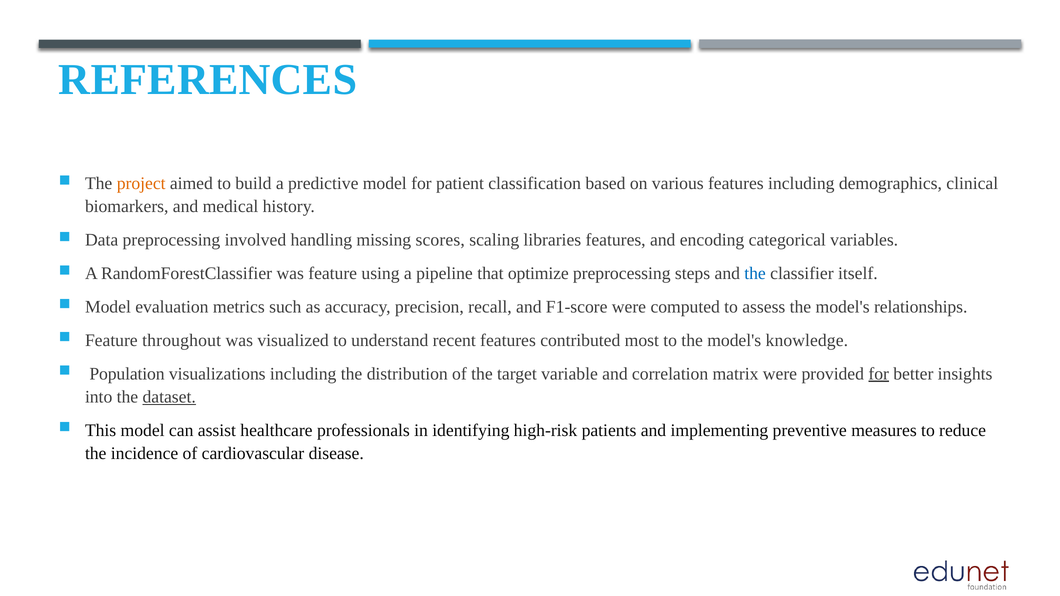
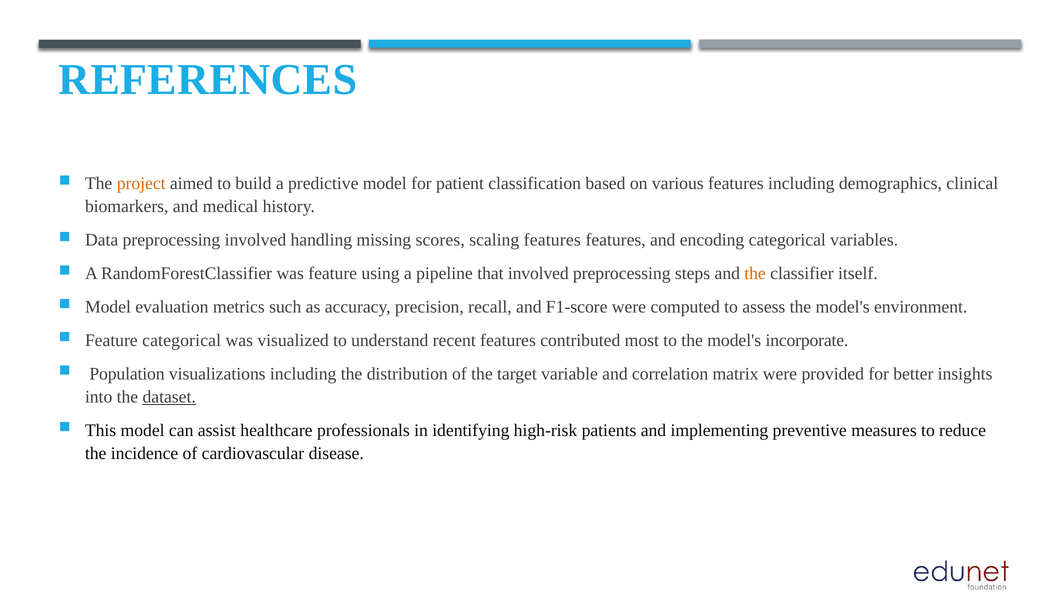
scaling libraries: libraries -> features
that optimize: optimize -> involved
the at (755, 274) colour: blue -> orange
relationships: relationships -> environment
Feature throughout: throughout -> categorical
knowledge: knowledge -> incorporate
for at (879, 374) underline: present -> none
